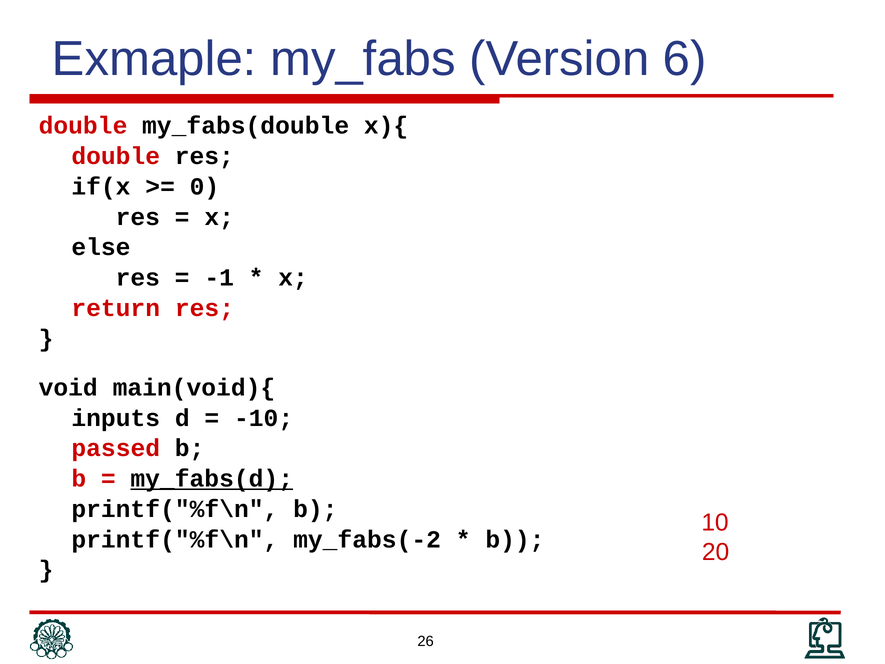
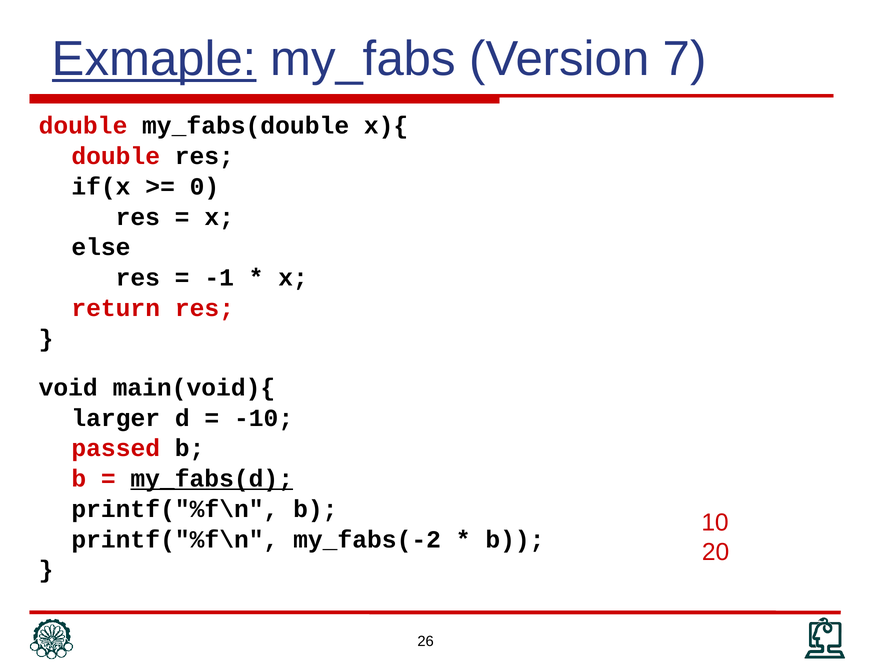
Exmaple underline: none -> present
6: 6 -> 7
inputs: inputs -> larger
